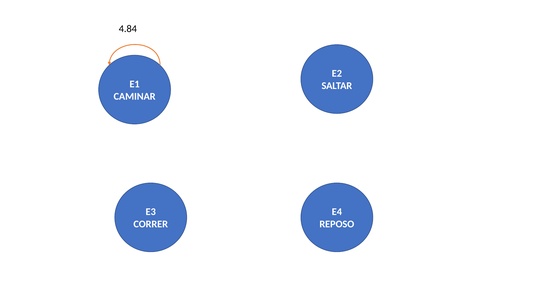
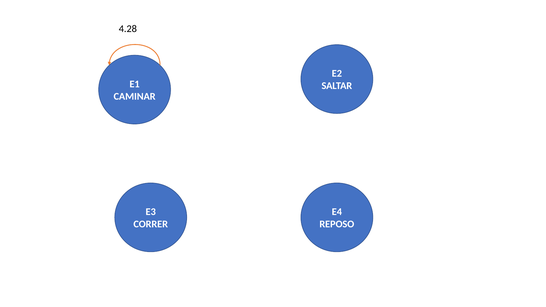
4.84: 4.84 -> 4.28
